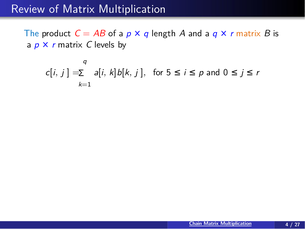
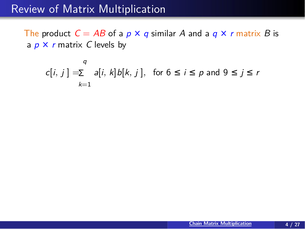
The colour: blue -> orange
length: length -> similar
5: 5 -> 6
0: 0 -> 9
